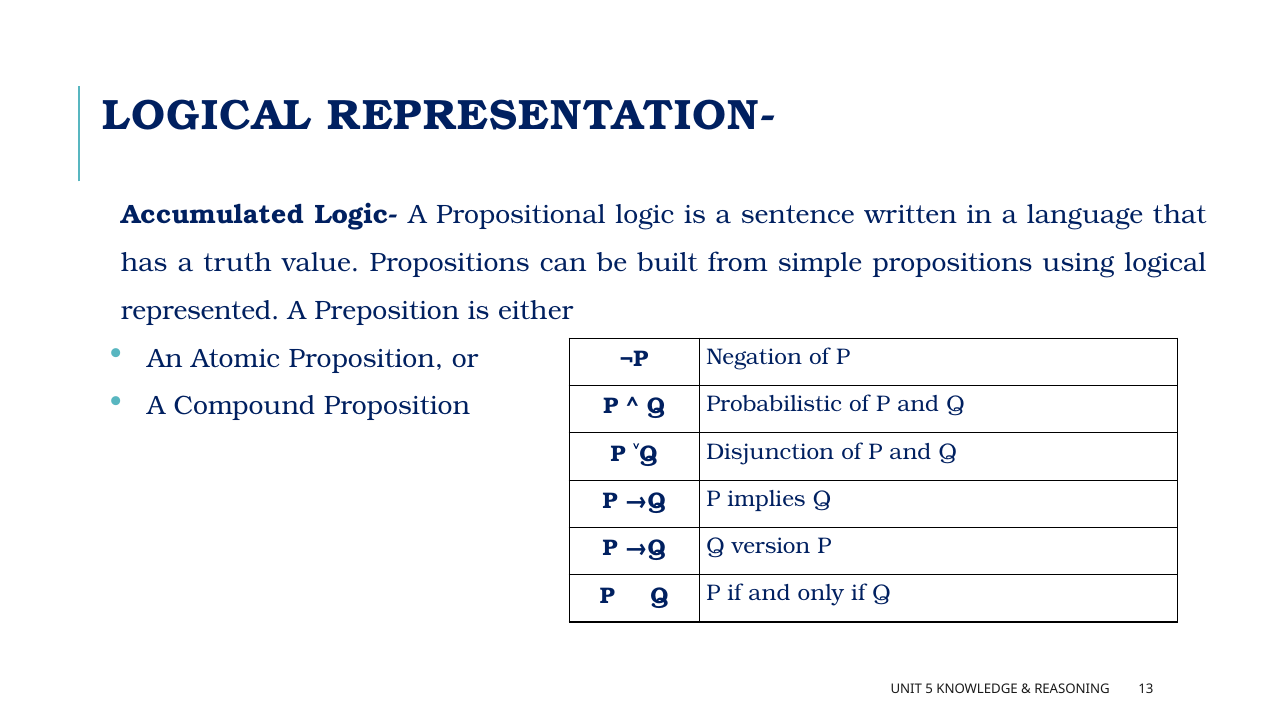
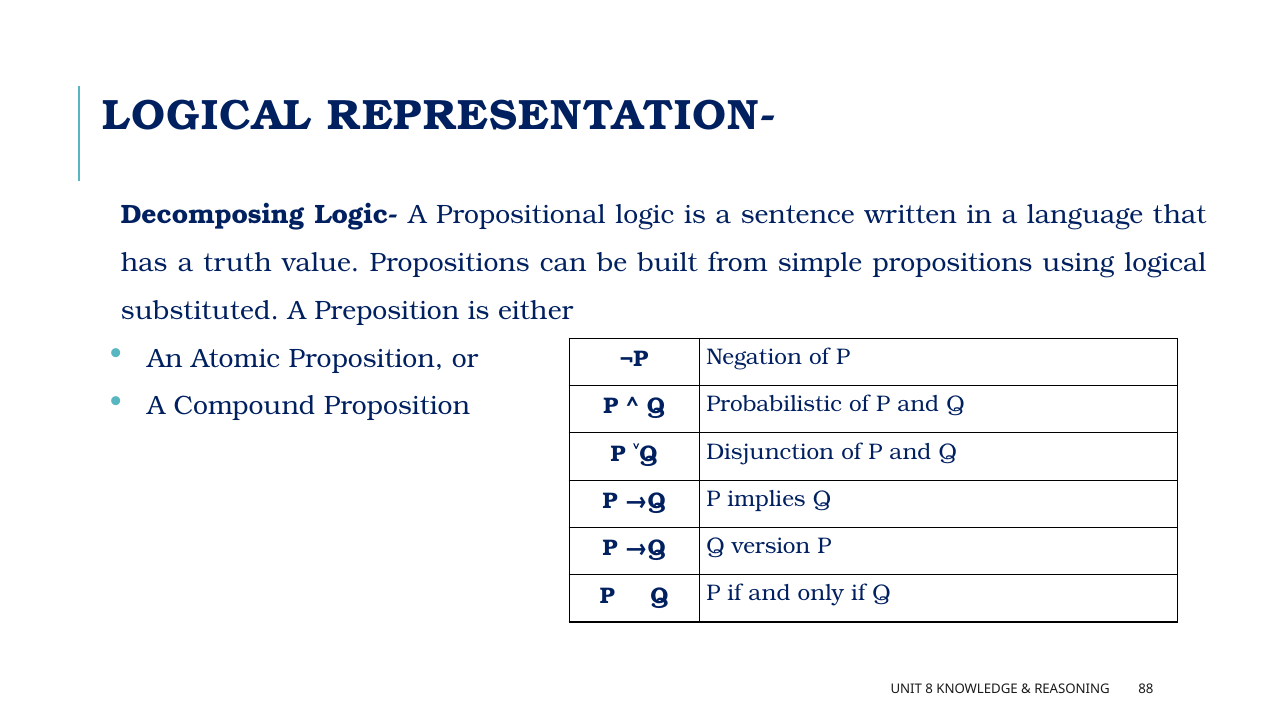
Accumulated: Accumulated -> Decomposing
represented: represented -> substituted
5: 5 -> 8
13: 13 -> 88
